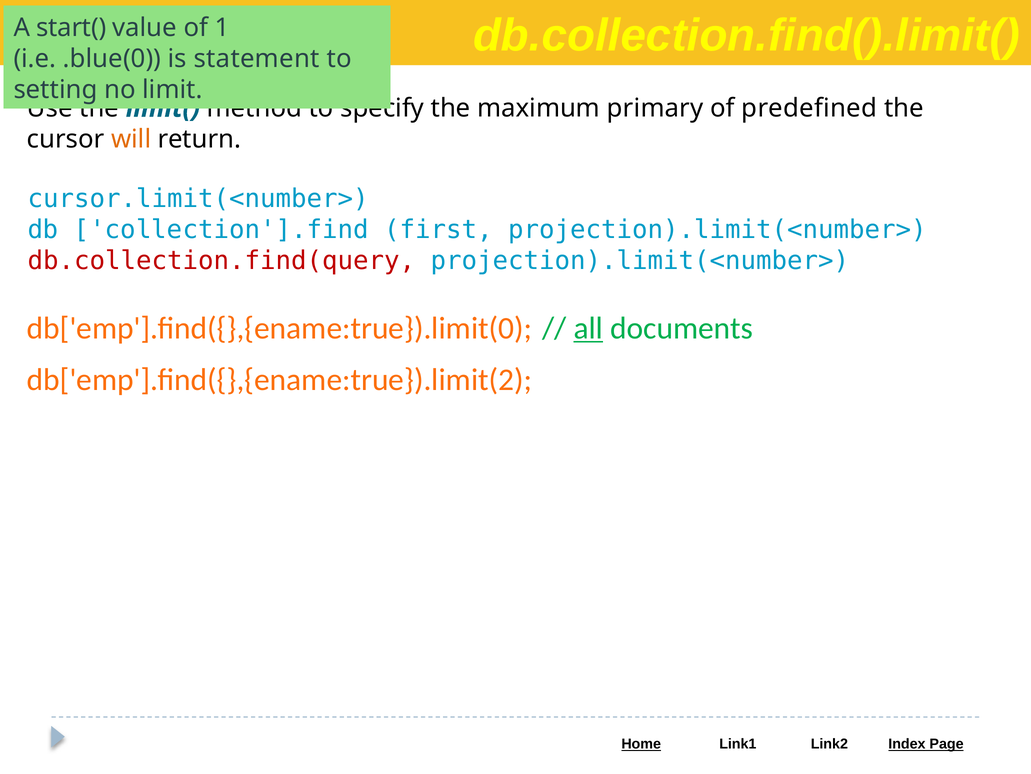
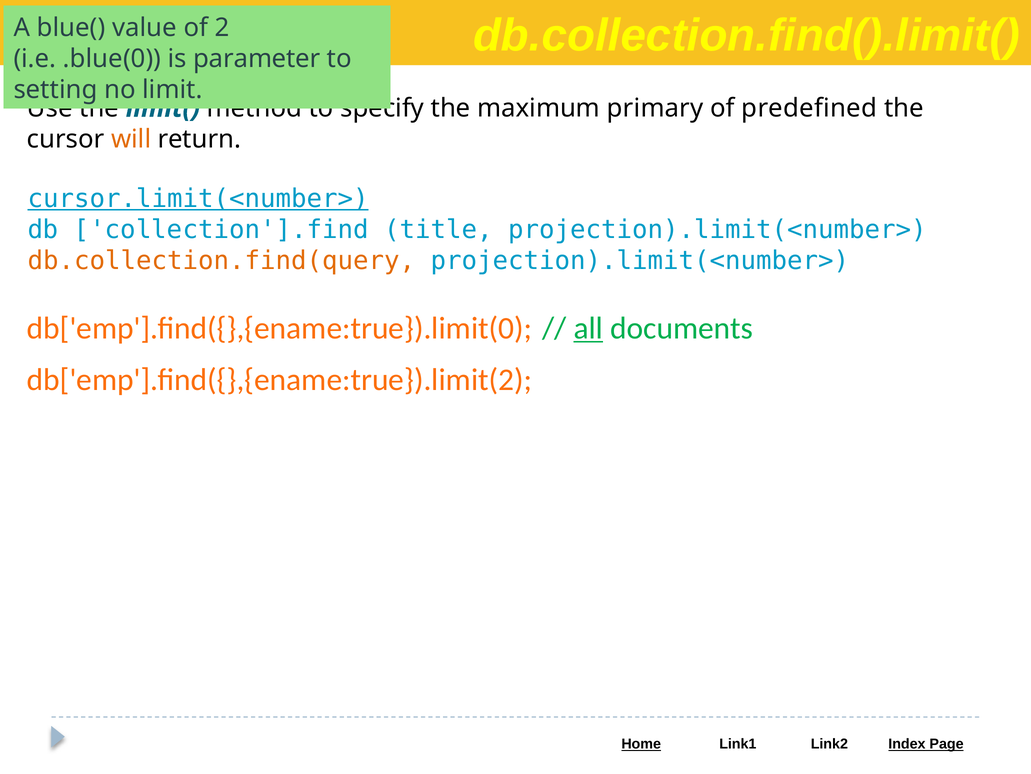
start(: start( -> blue(
1: 1 -> 2
statement: statement -> parameter
cursor.limit(<number> underline: none -> present
first: first -> title
db.collection.find(query colour: red -> orange
